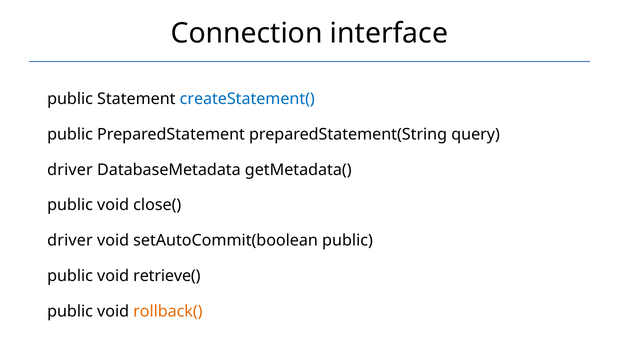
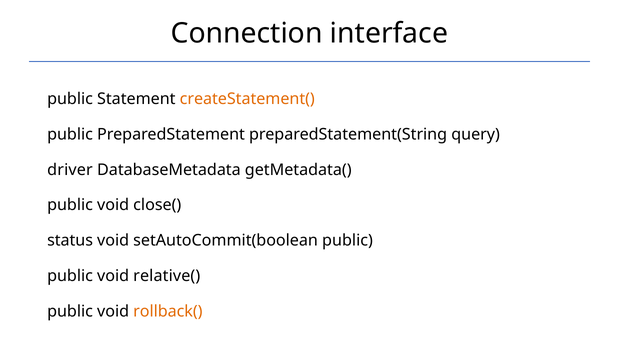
createStatement( colour: blue -> orange
driver at (70, 241): driver -> status
retrieve(: retrieve( -> relative(
